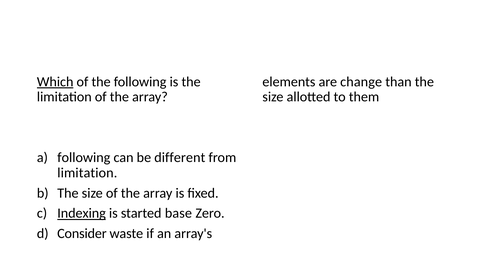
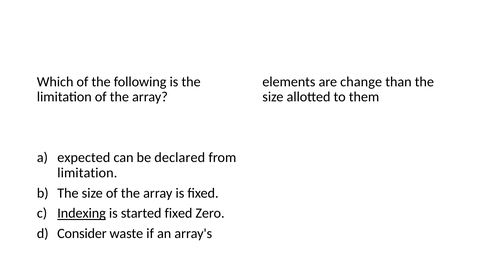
Which underline: present -> none
following at (84, 158): following -> expected
different: different -> declared
started base: base -> fixed
